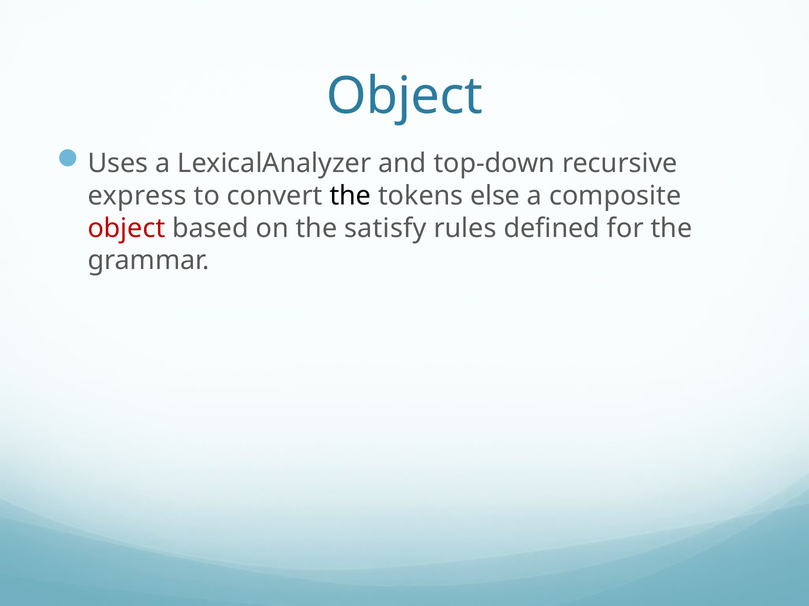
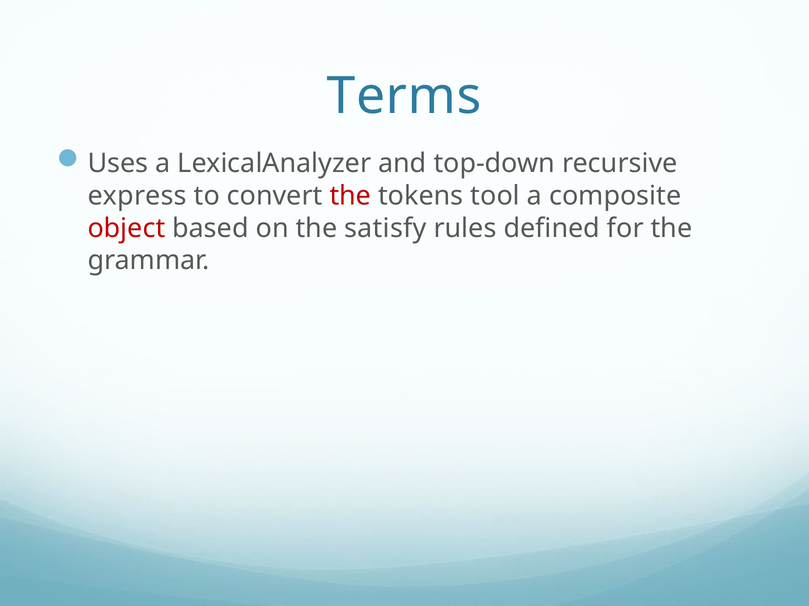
Object at (404, 96): Object -> Terms
the at (350, 196) colour: black -> red
else: else -> tool
